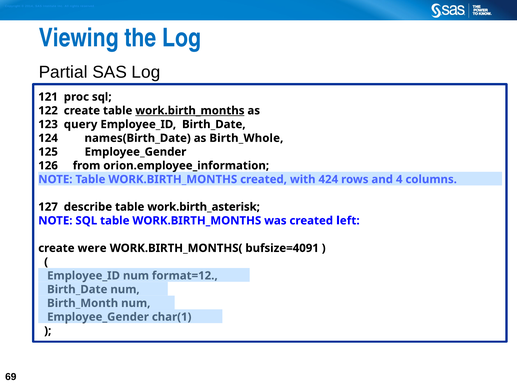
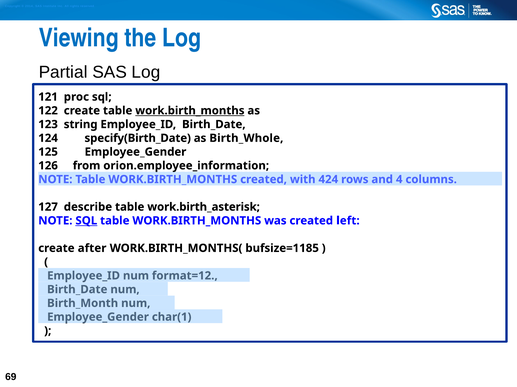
query: query -> string
names(Birth_Date: names(Birth_Date -> specify(Birth_Date
SQL at (86, 221) underline: none -> present
were: were -> after
bufsize=4091: bufsize=4091 -> bufsize=1185
